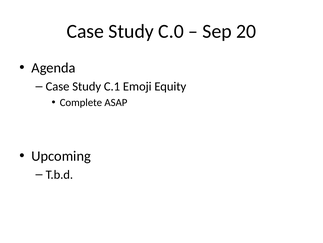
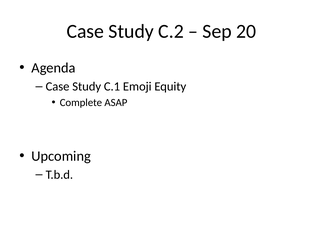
C.0: C.0 -> C.2
